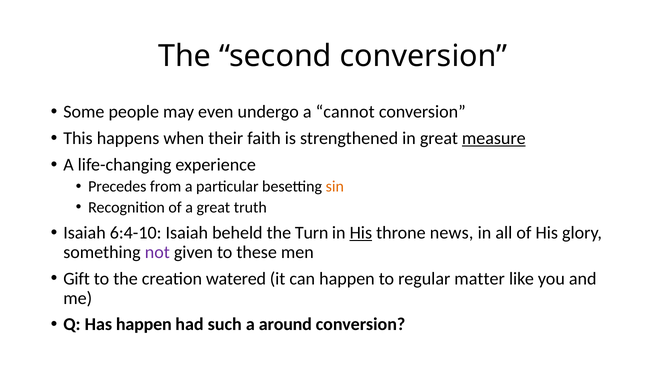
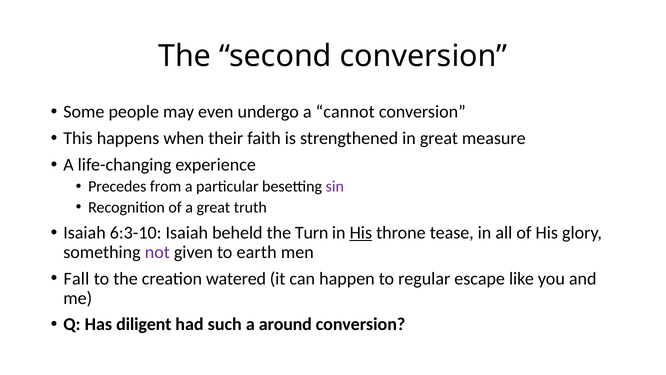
measure underline: present -> none
sin colour: orange -> purple
6:4-10: 6:4-10 -> 6:3-10
news: news -> tease
these: these -> earth
Gift: Gift -> Fall
matter: matter -> escape
Has happen: happen -> diligent
